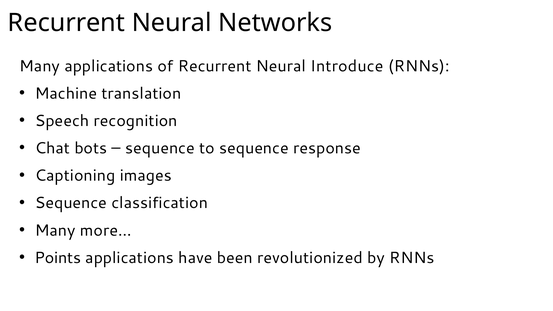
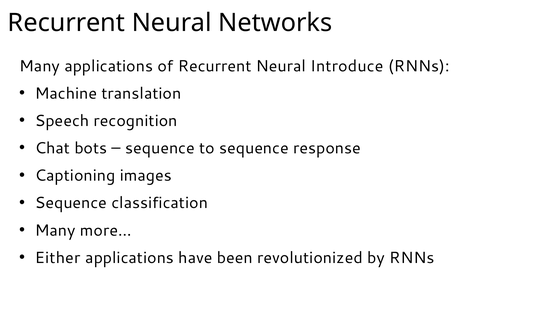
Points: Points -> Either
